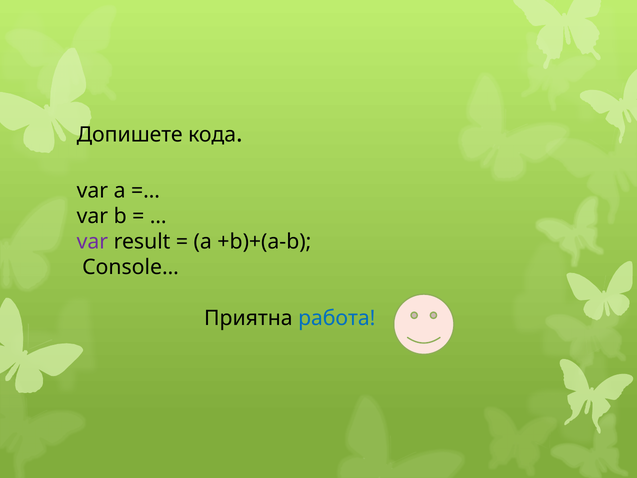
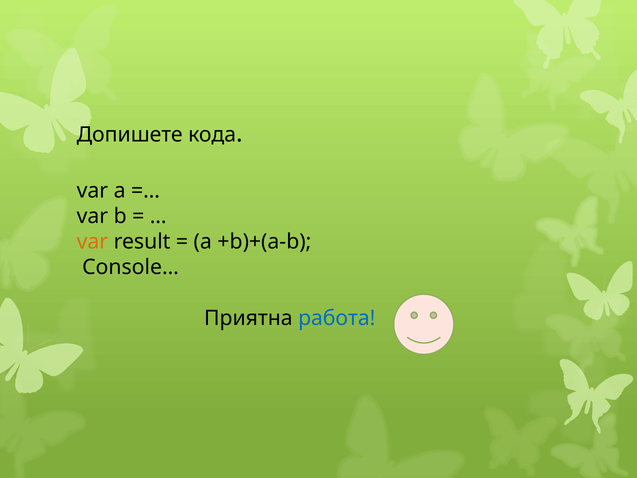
var at (92, 242) colour: purple -> orange
